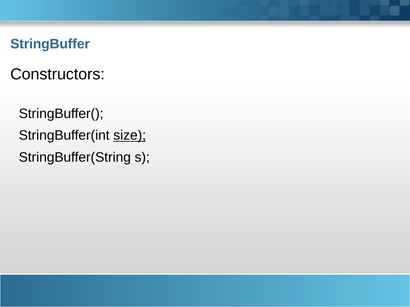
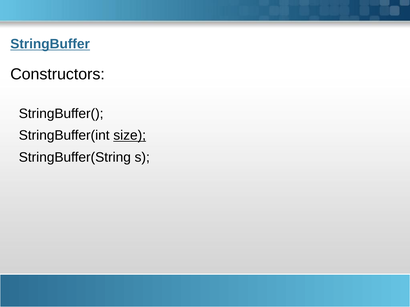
StringBuffer underline: none -> present
